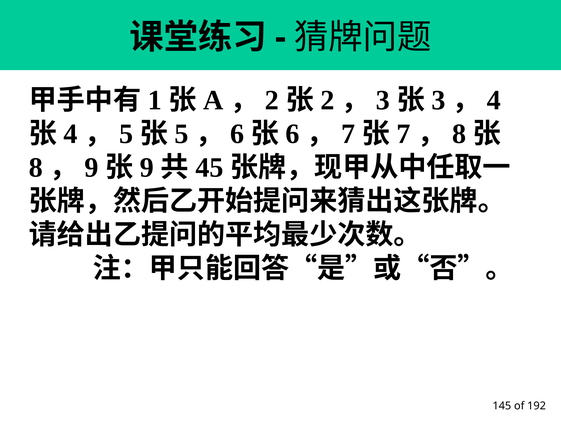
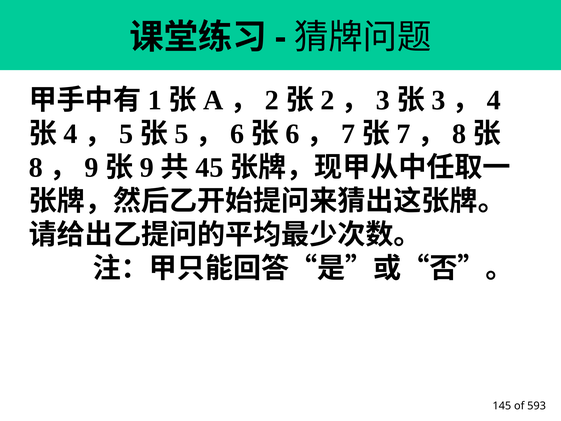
192: 192 -> 593
